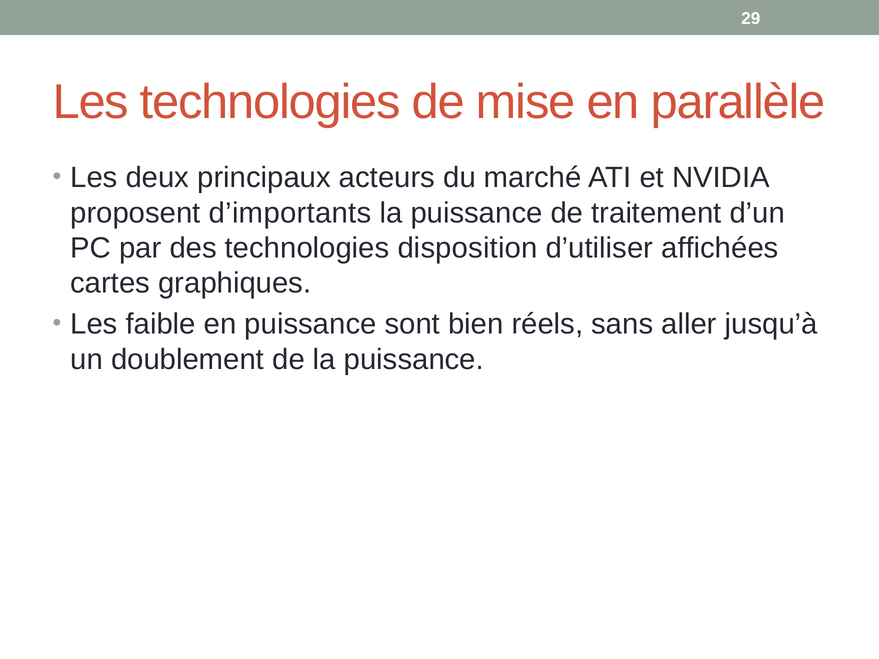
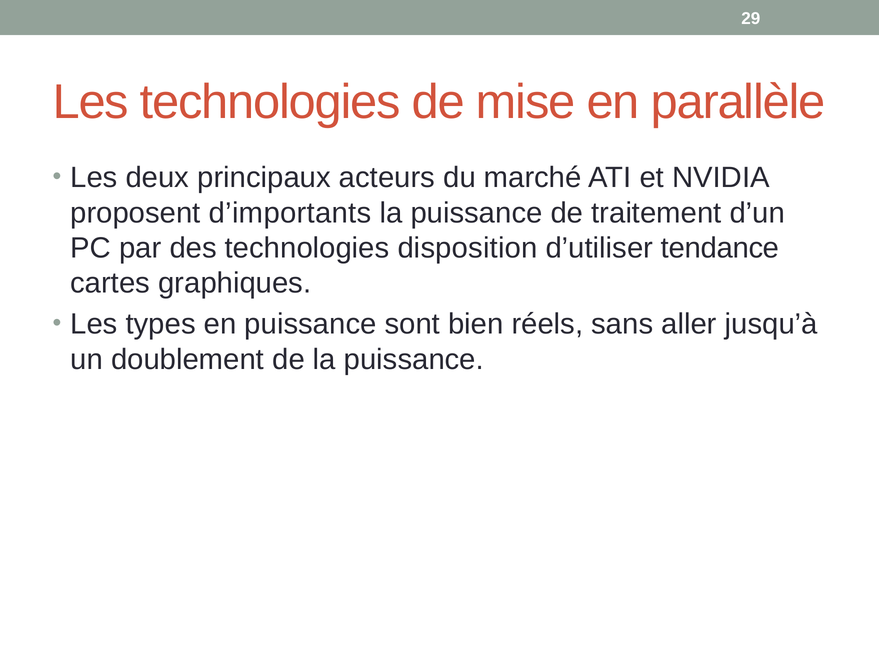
affichées: affichées -> tendance
faible: faible -> types
